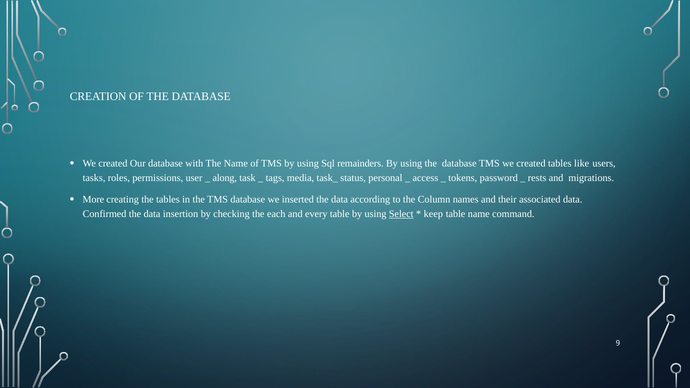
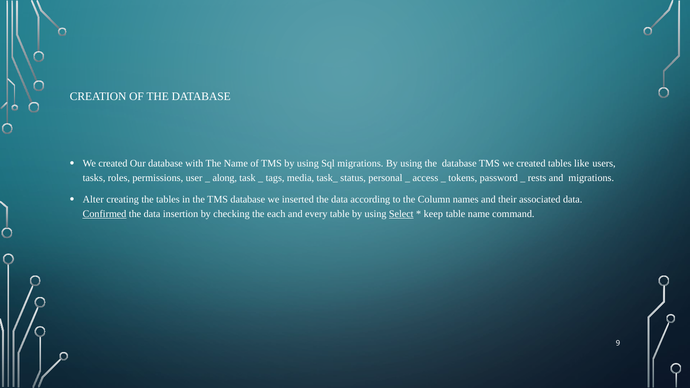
Sql remainders: remainders -> migrations
More: More -> Alter
Confirmed underline: none -> present
